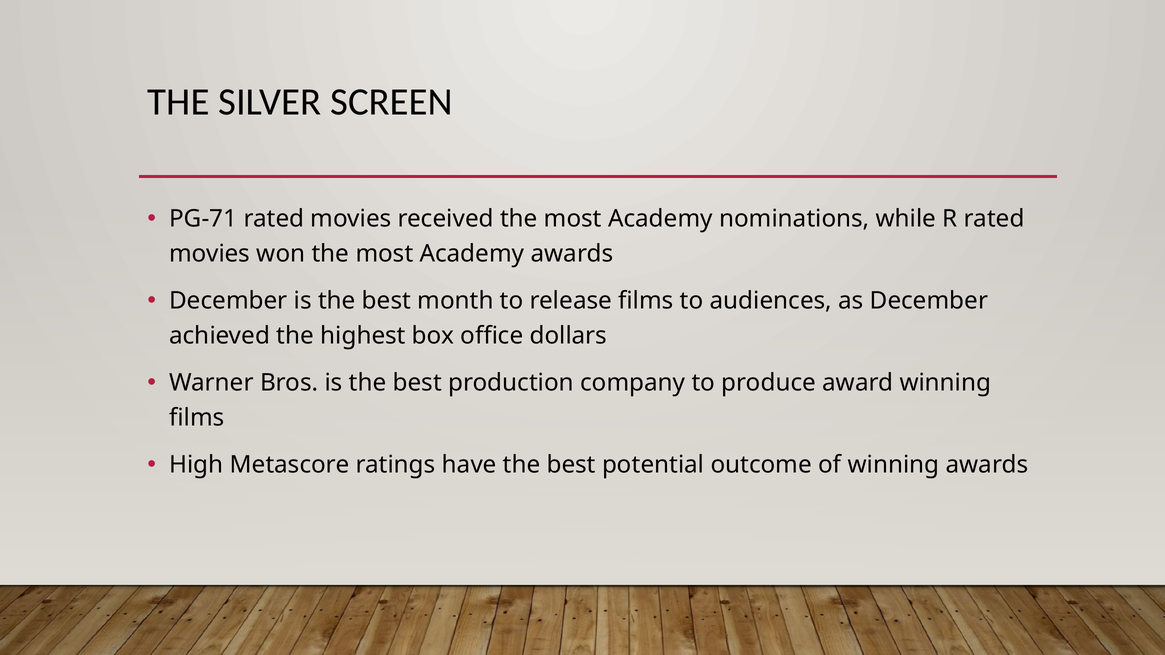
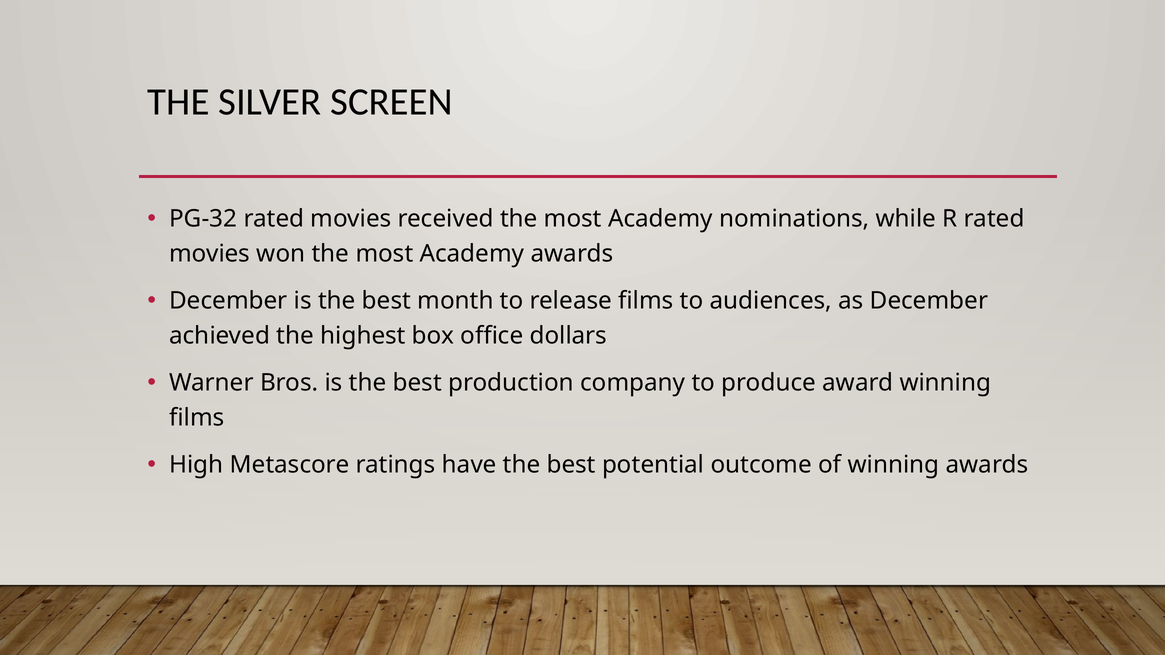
PG-71: PG-71 -> PG-32
